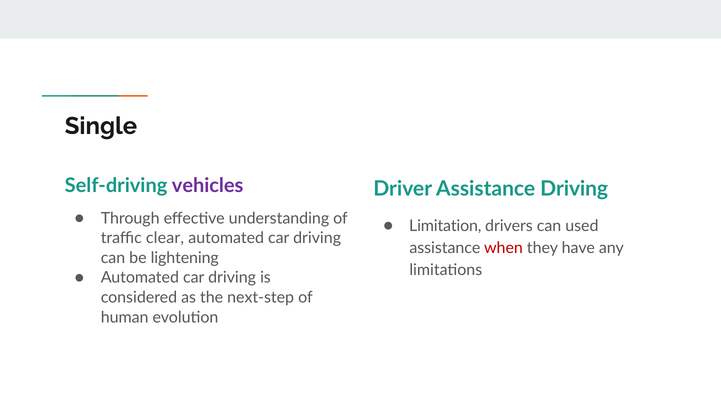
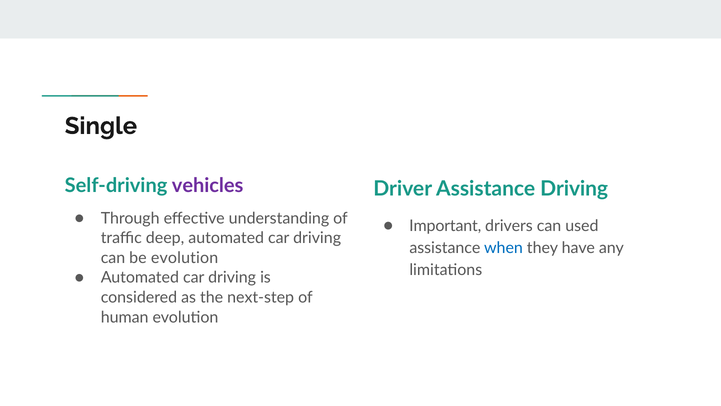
Limitation: Limitation -> Important
clear: clear -> deep
when colour: red -> blue
be lightening: lightening -> evolution
